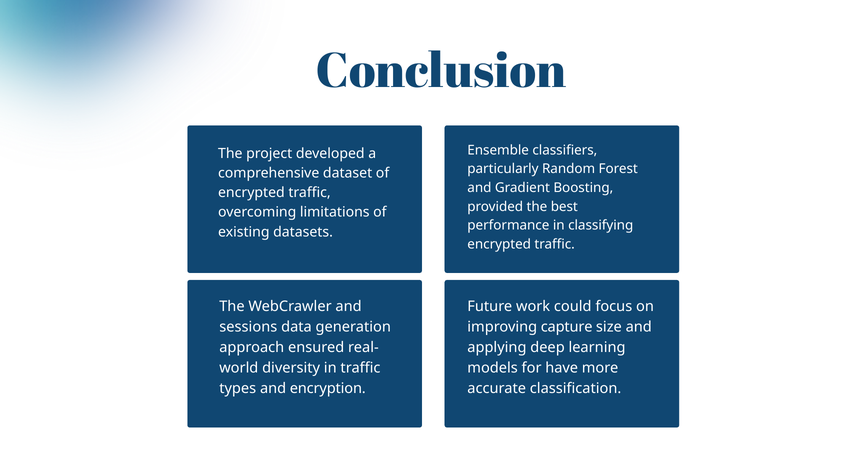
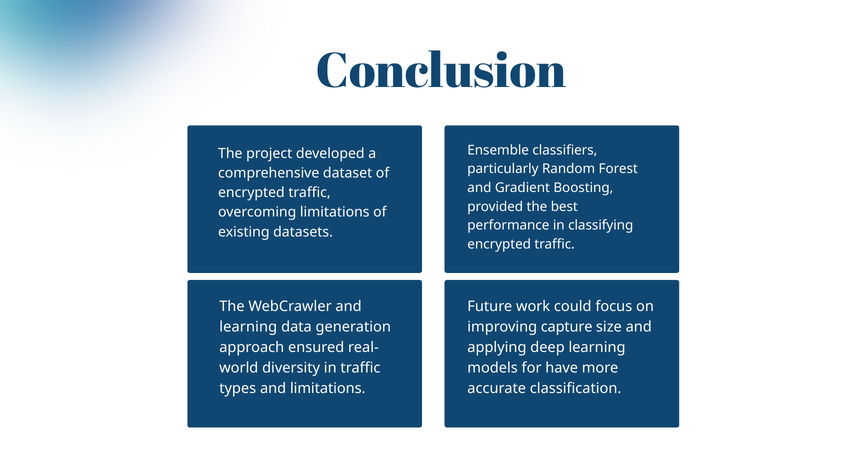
sessions at (248, 327): sessions -> learning
and encryption: encryption -> limitations
